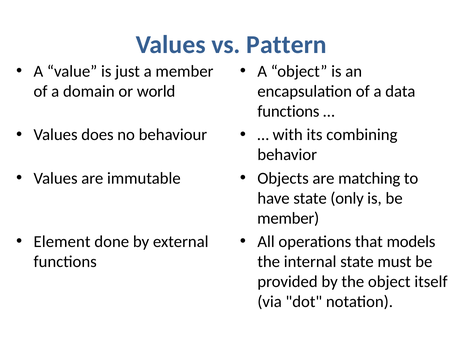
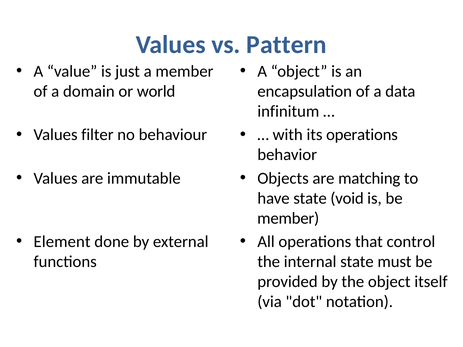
functions at (288, 111): functions -> infinitum
does: does -> filter
its combining: combining -> operations
only: only -> void
models: models -> control
